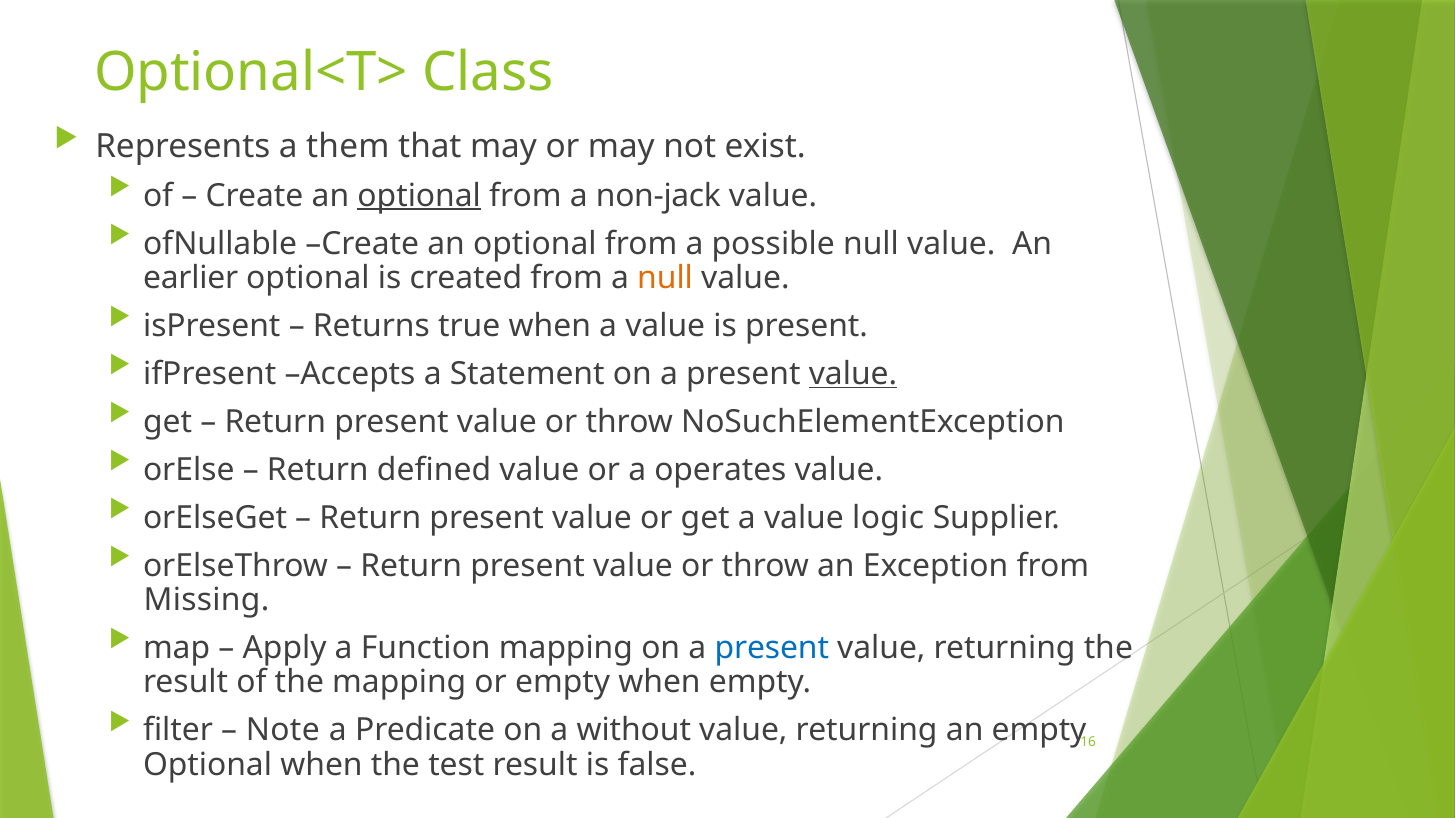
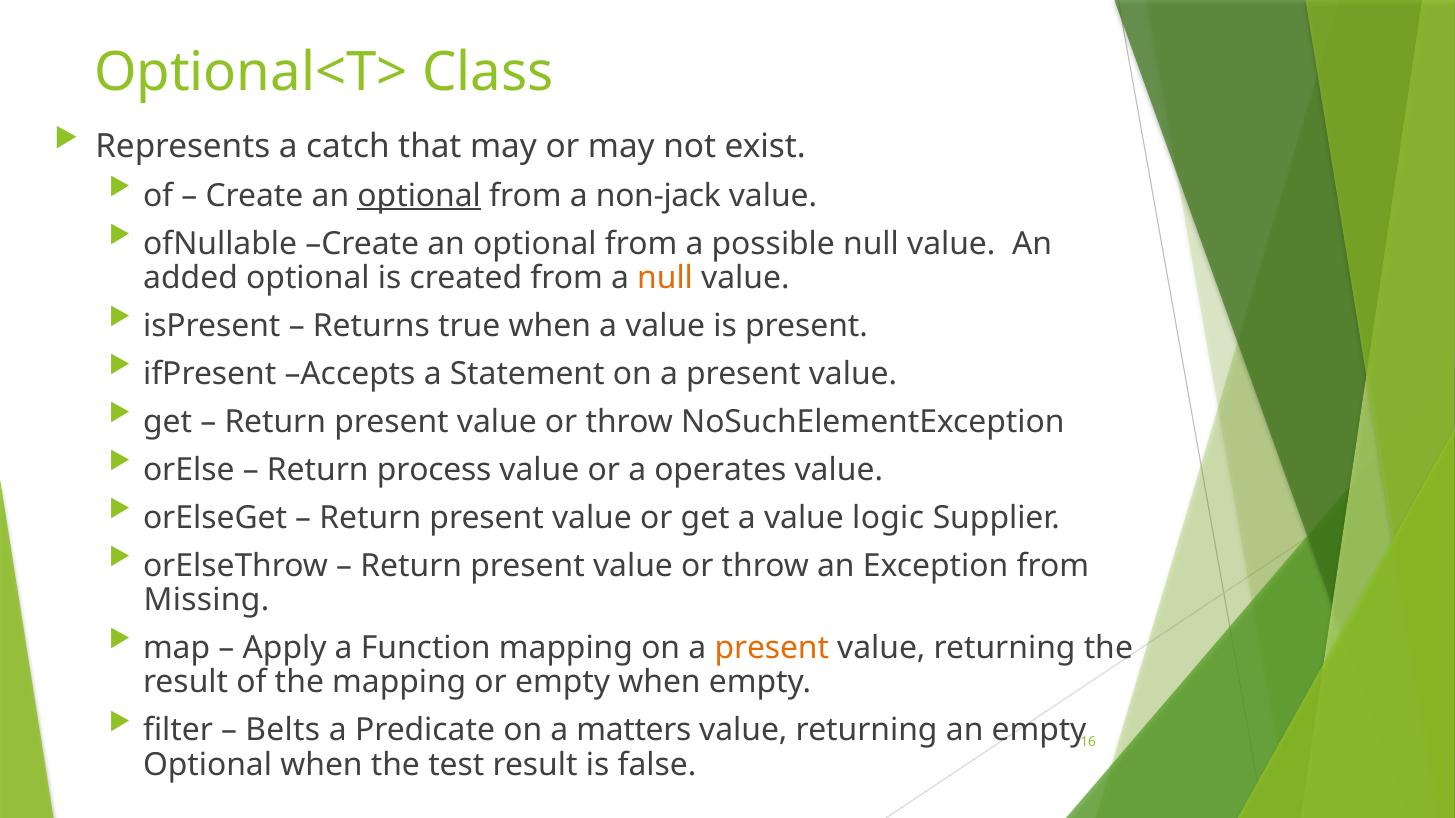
them: them -> catch
earlier: earlier -> added
value at (853, 374) underline: present -> none
defined: defined -> process
present at (772, 648) colour: blue -> orange
Note: Note -> Belts
without: without -> matters
